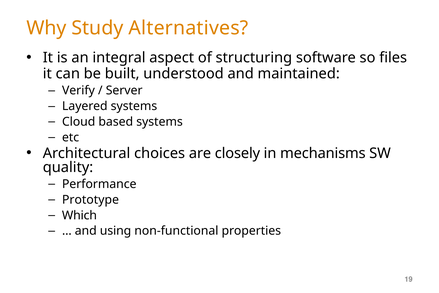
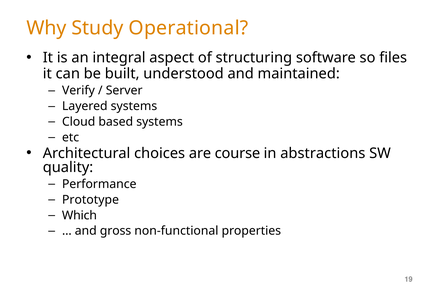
Alternatives: Alternatives -> Operational
closely: closely -> course
mechanisms: mechanisms -> abstractions
using: using -> gross
